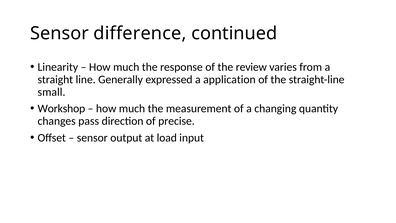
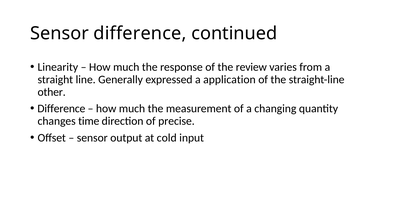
small: small -> other
Workshop at (61, 109): Workshop -> Difference
pass: pass -> time
load: load -> cold
